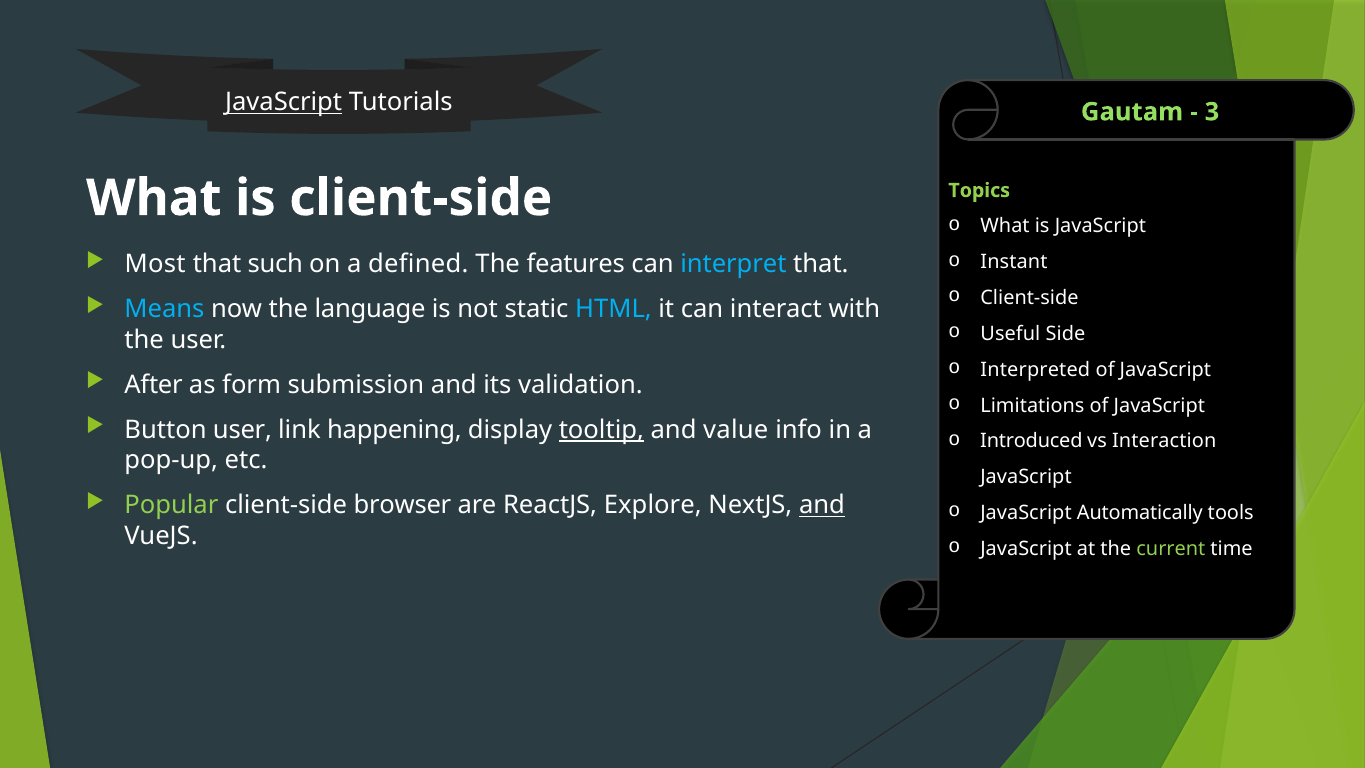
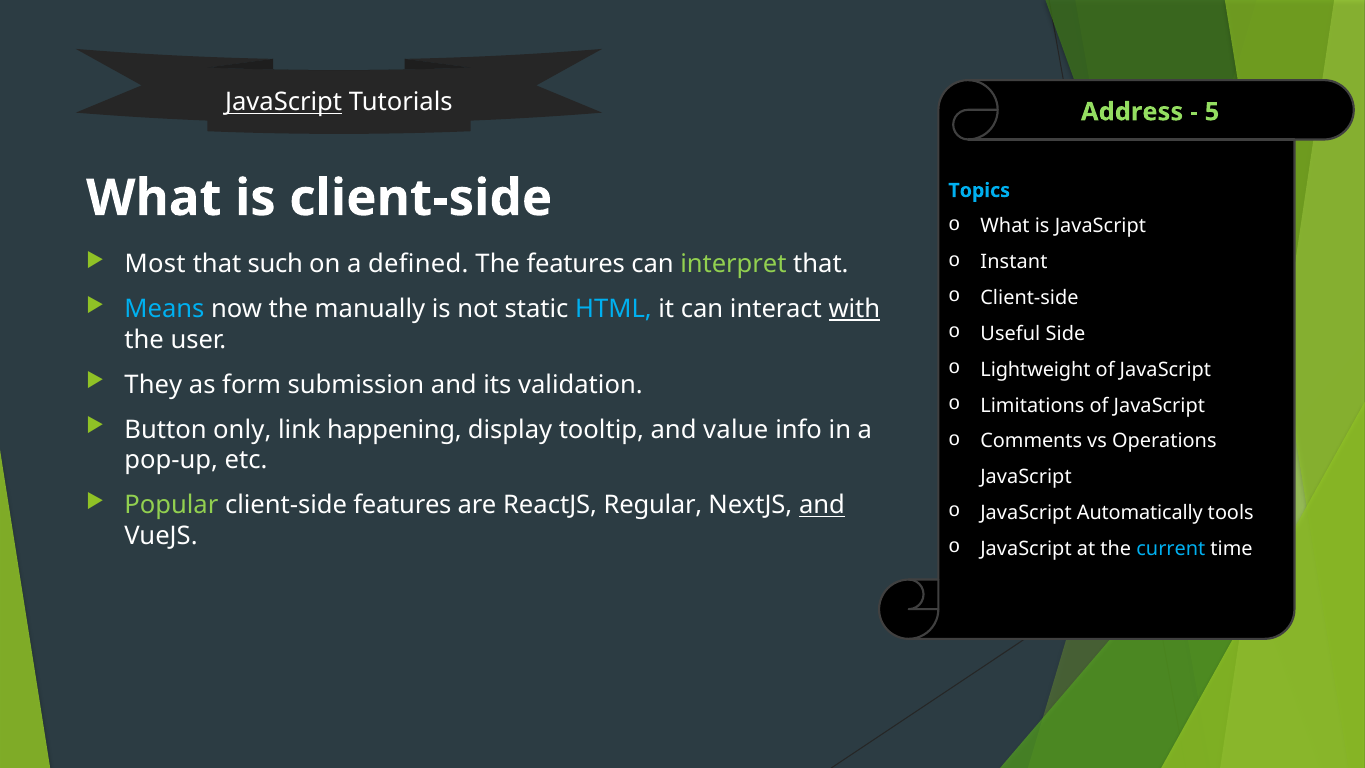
Gautam: Gautam -> Address
3: 3 -> 5
Topics colour: light green -> light blue
interpret colour: light blue -> light green
language: language -> manually
with underline: none -> present
Interpreted: Interpreted -> Lightweight
After: After -> They
Button user: user -> only
tooltip underline: present -> none
Introduced: Introduced -> Comments
Interaction: Interaction -> Operations
client-side browser: browser -> features
Explore: Explore -> Regular
current colour: light green -> light blue
